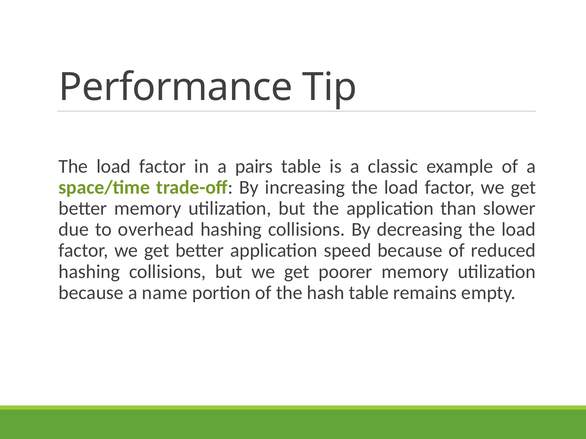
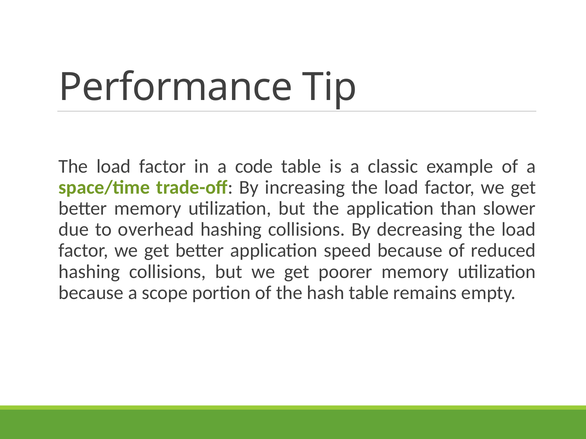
pairs: pairs -> code
name: name -> scope
